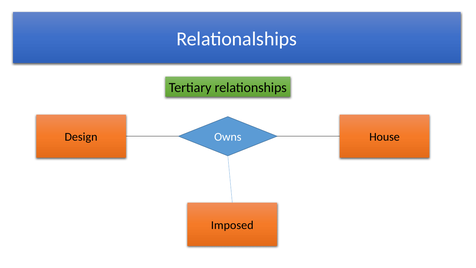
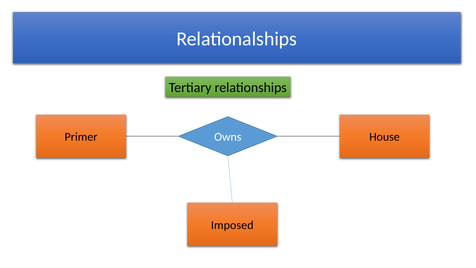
Design: Design -> Primer
